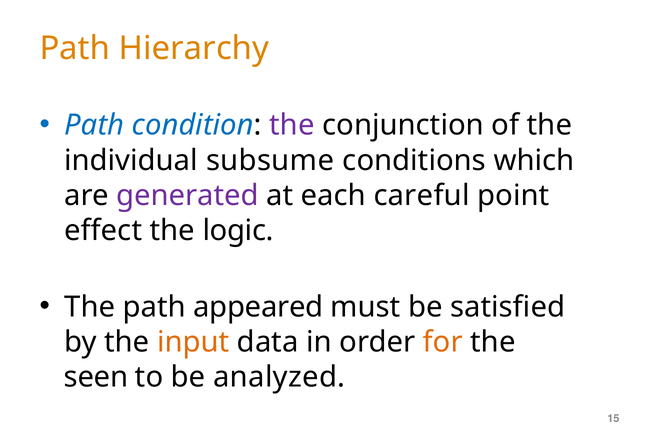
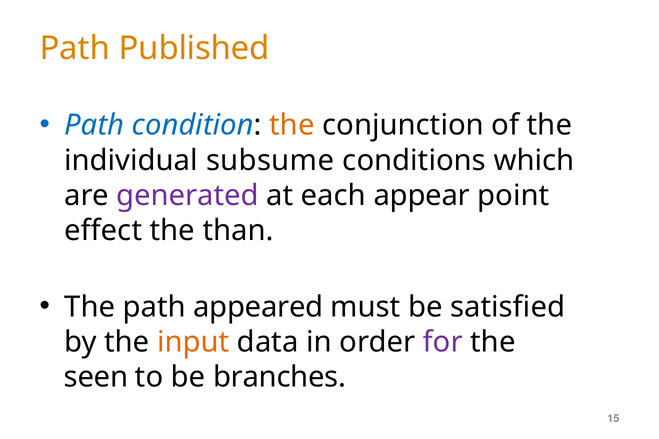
Hierarchy: Hierarchy -> Published
the at (292, 125) colour: purple -> orange
careful: careful -> appear
logic: logic -> than
for colour: orange -> purple
analyzed: analyzed -> branches
